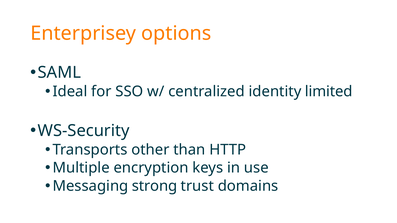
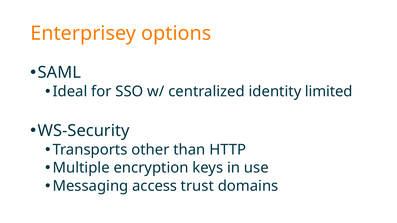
strong: strong -> access
